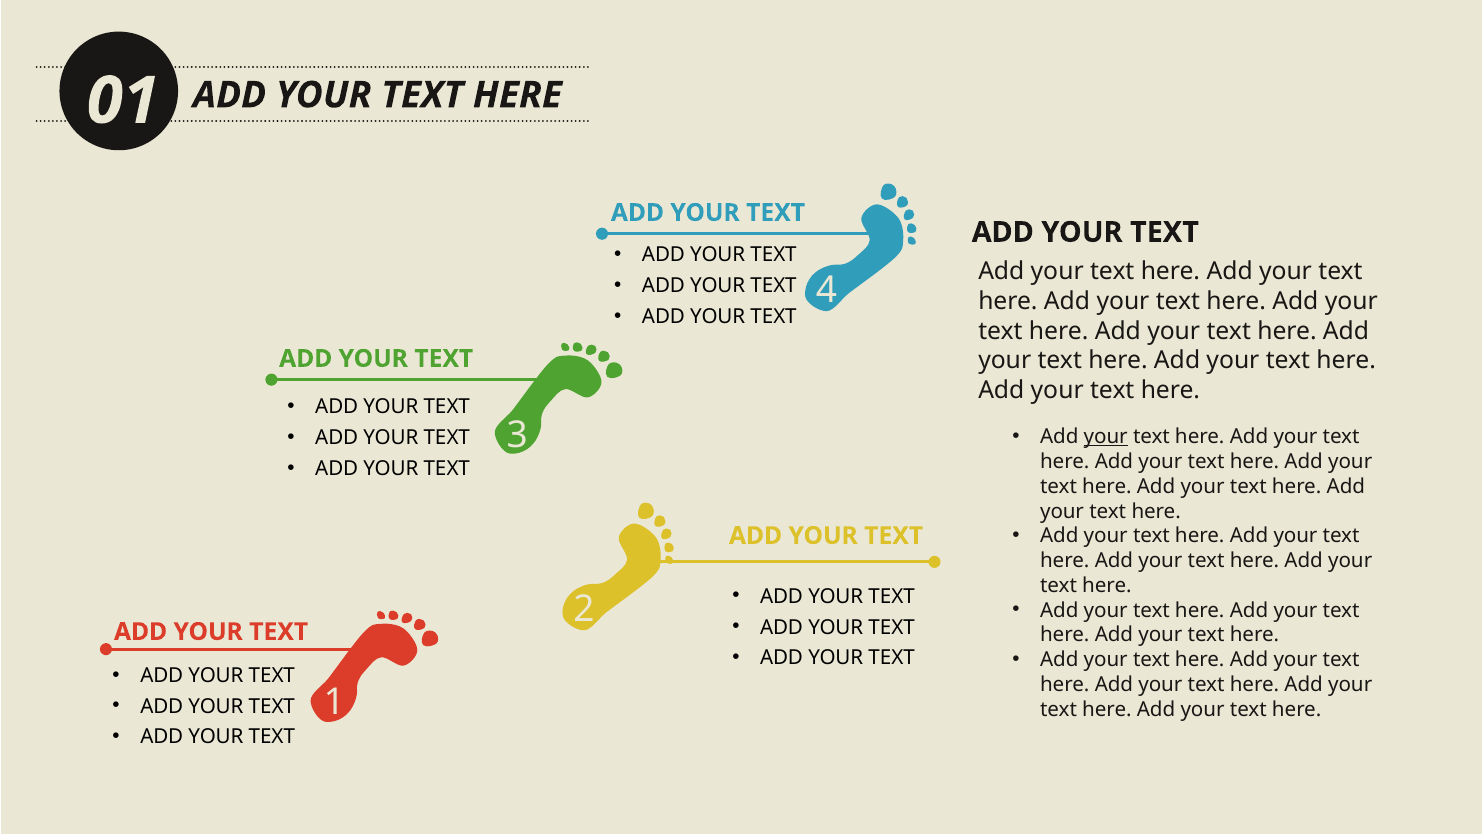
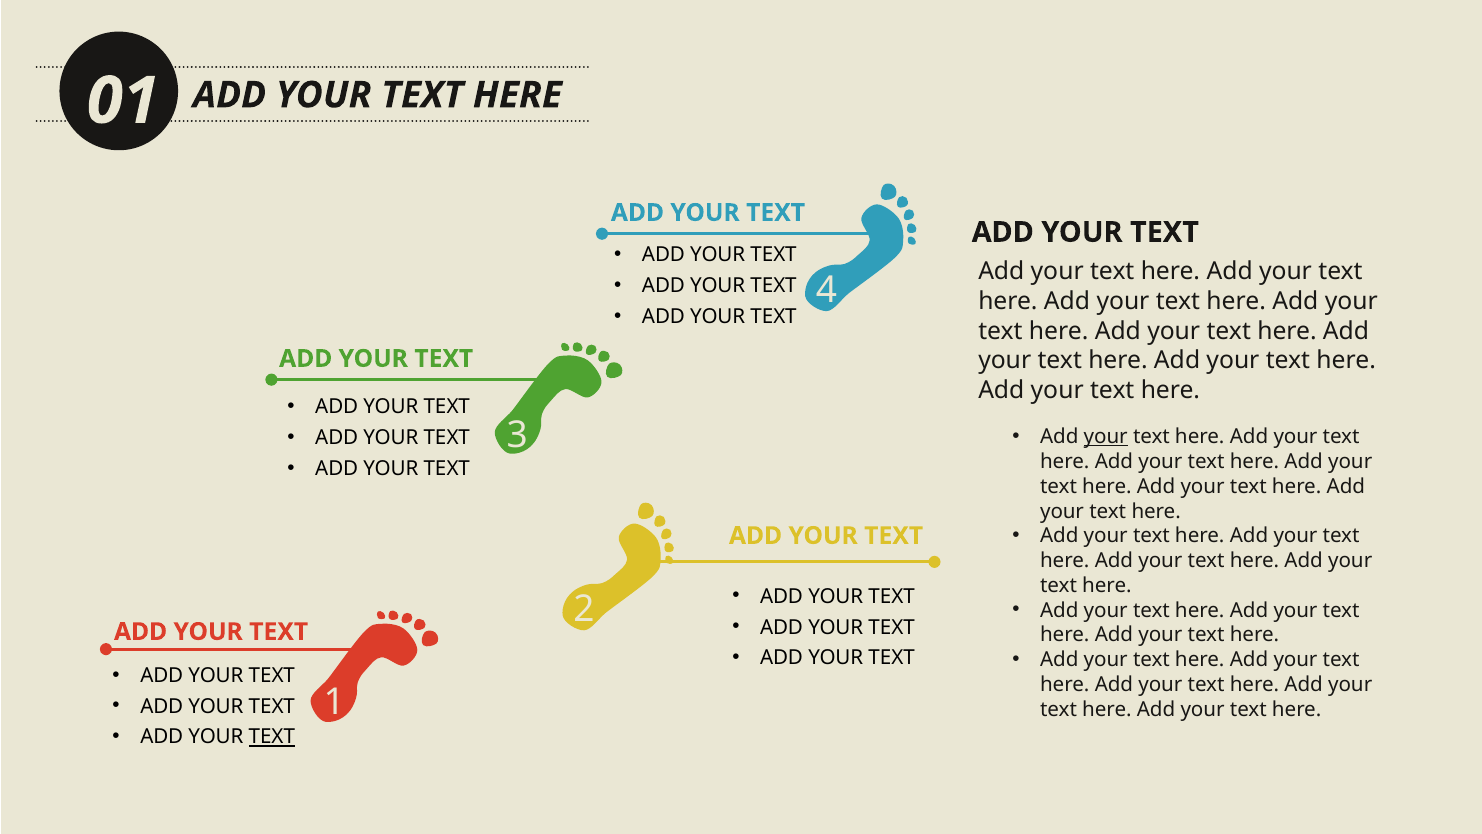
TEXT at (272, 737) underline: none -> present
